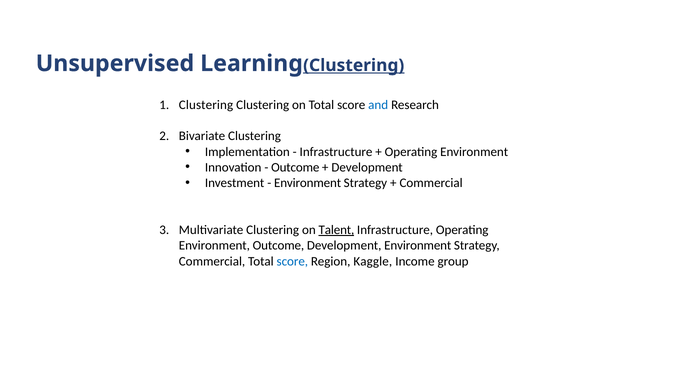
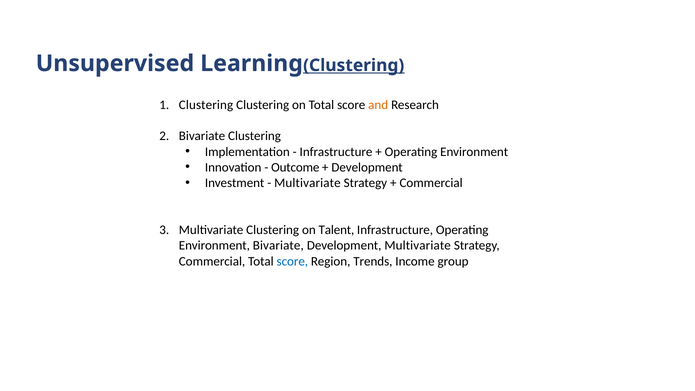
and colour: blue -> orange
Environment at (308, 183): Environment -> Multivariate
Talent underline: present -> none
Environment Outcome: Outcome -> Bivariate
Development Environment: Environment -> Multivariate
Kaggle: Kaggle -> Trends
